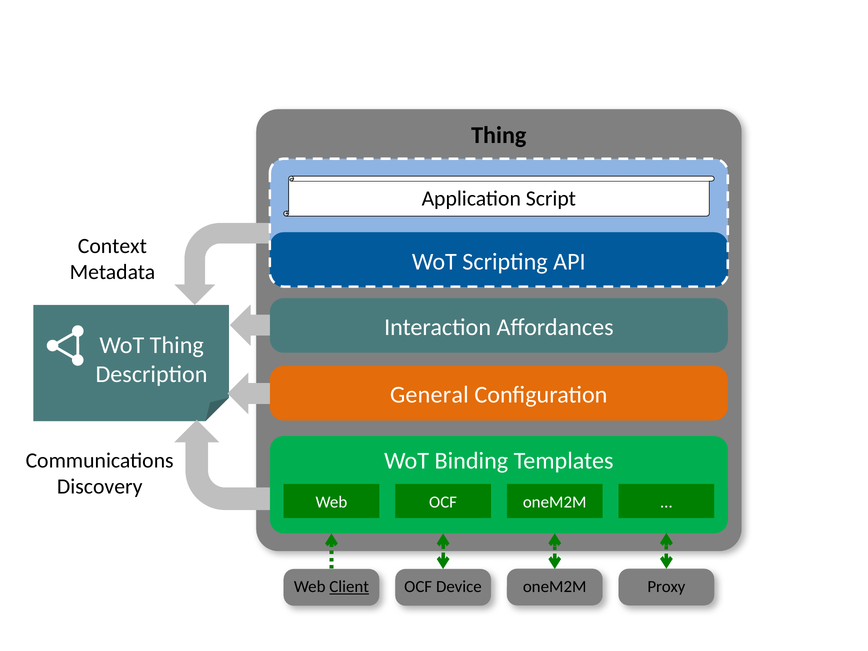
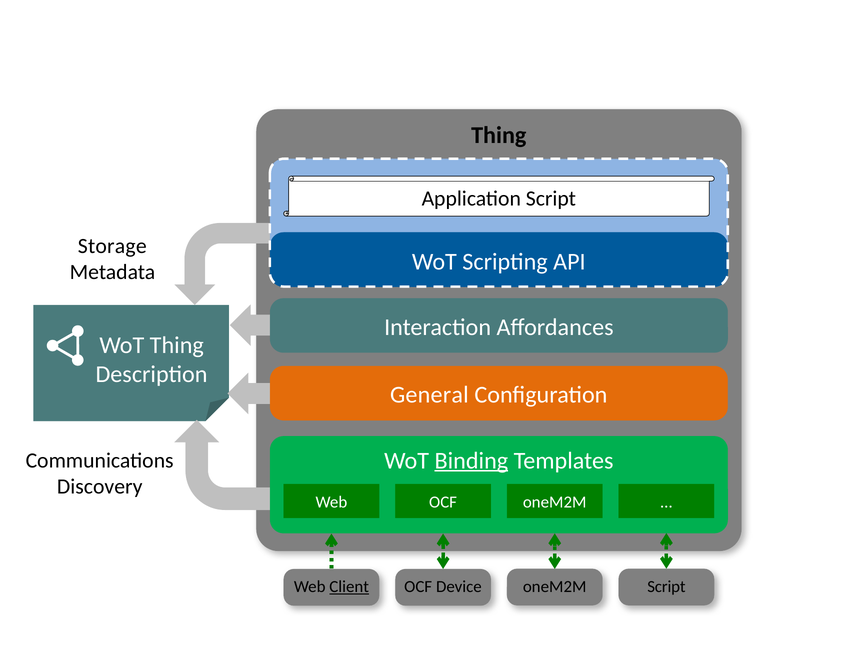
Context: Context -> Storage
Binding underline: none -> present
Device Proxy: Proxy -> Script
